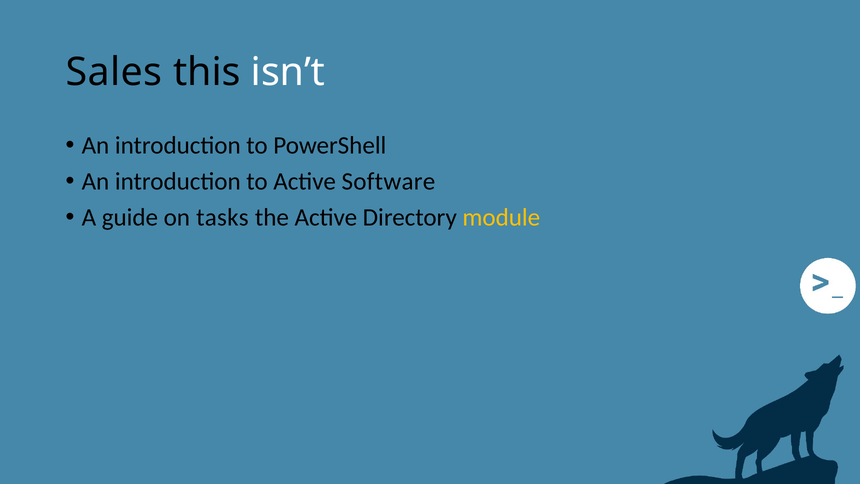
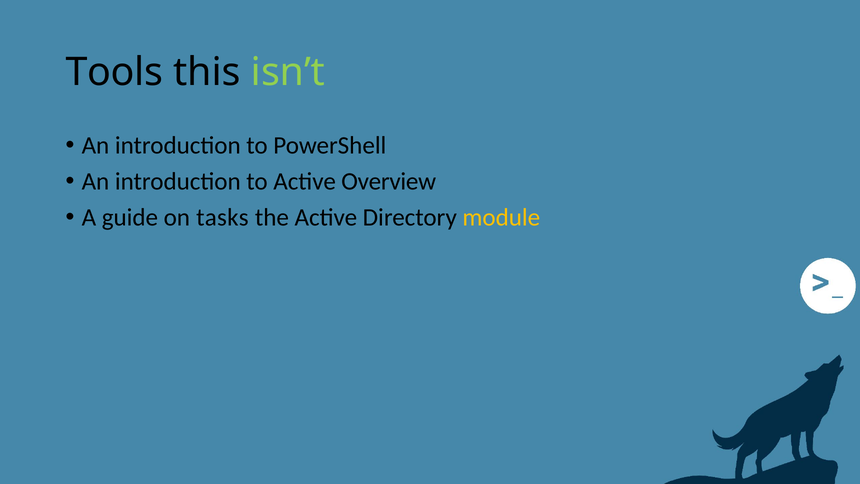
Sales: Sales -> Tools
isn’t colour: white -> light green
Software: Software -> Overview
